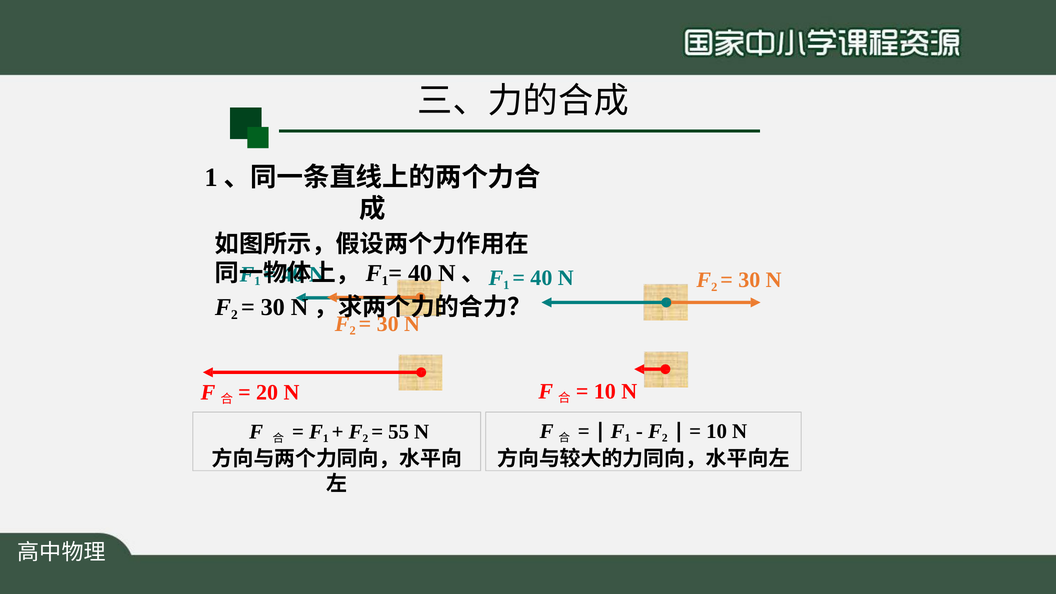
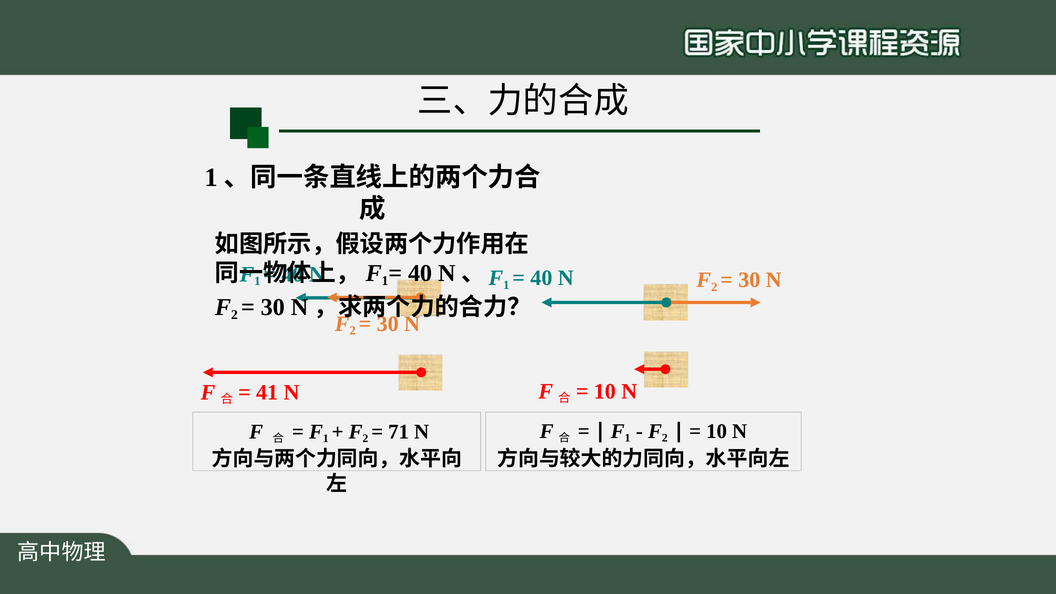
20: 20 -> 41
55: 55 -> 71
